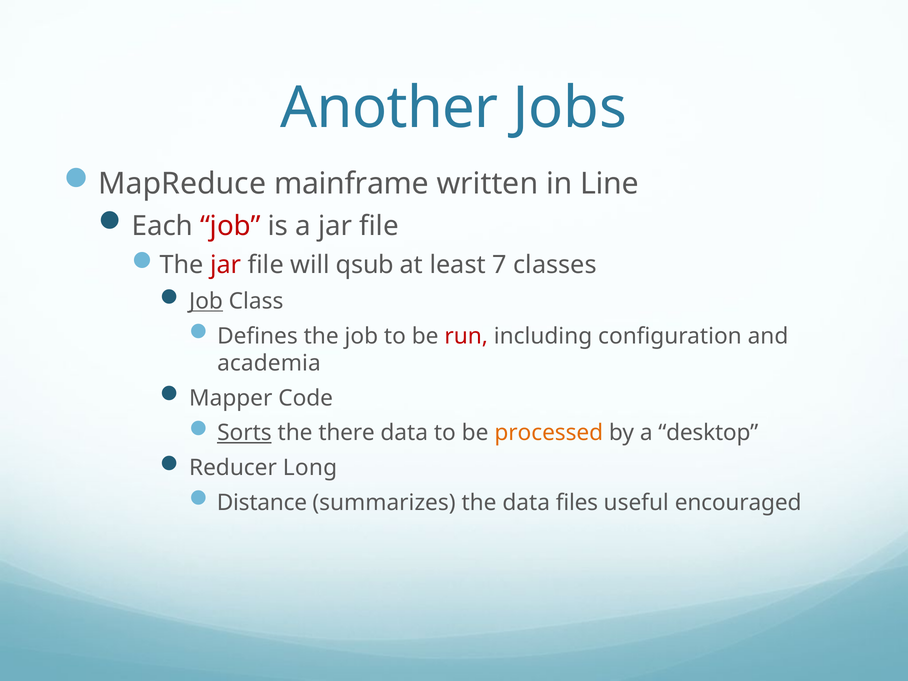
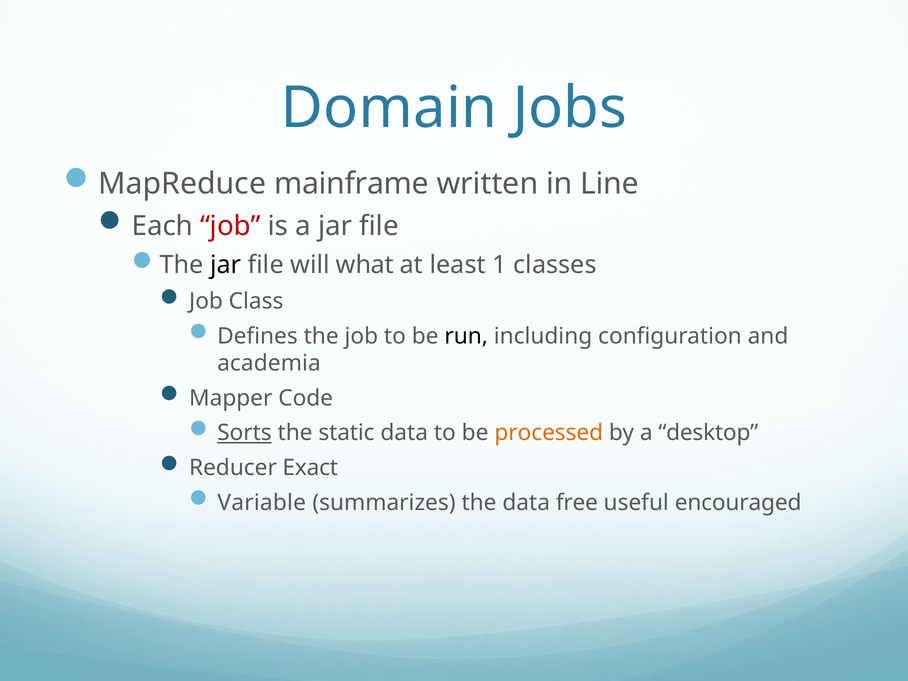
Another: Another -> Domain
jar at (226, 265) colour: red -> black
qsub: qsub -> what
7: 7 -> 1
Job at (206, 301) underline: present -> none
run colour: red -> black
there: there -> static
Long: Long -> Exact
Distance: Distance -> Variable
files: files -> free
